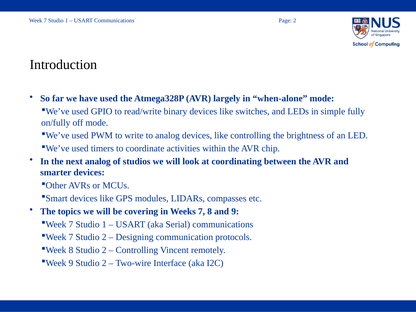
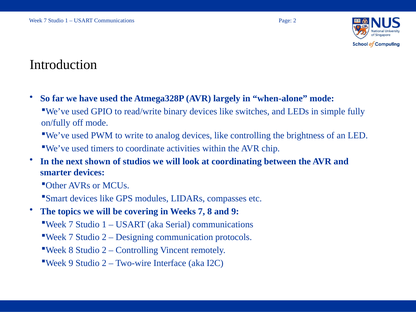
next analog: analog -> shown
